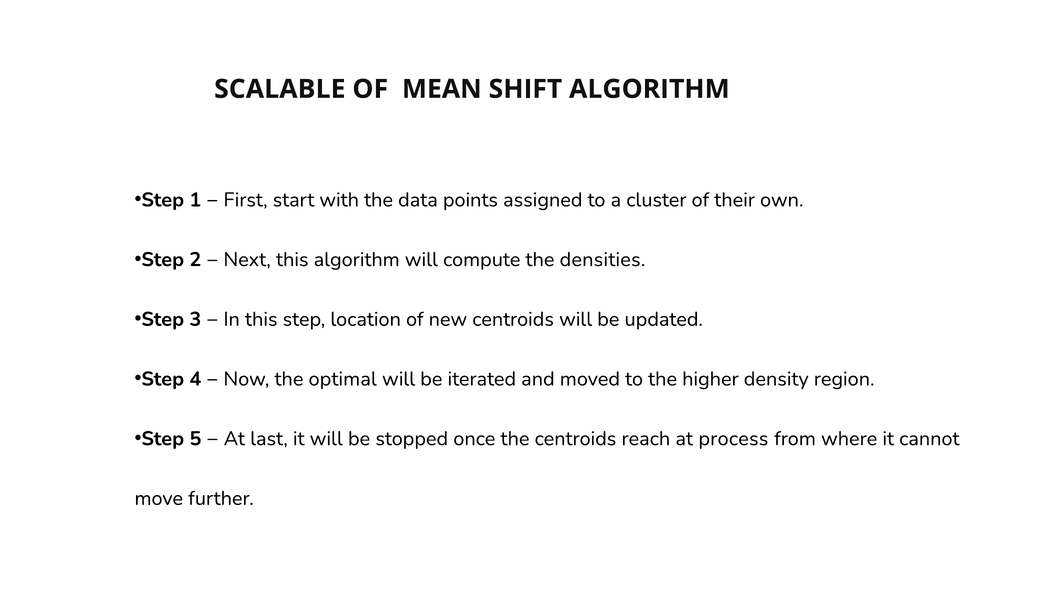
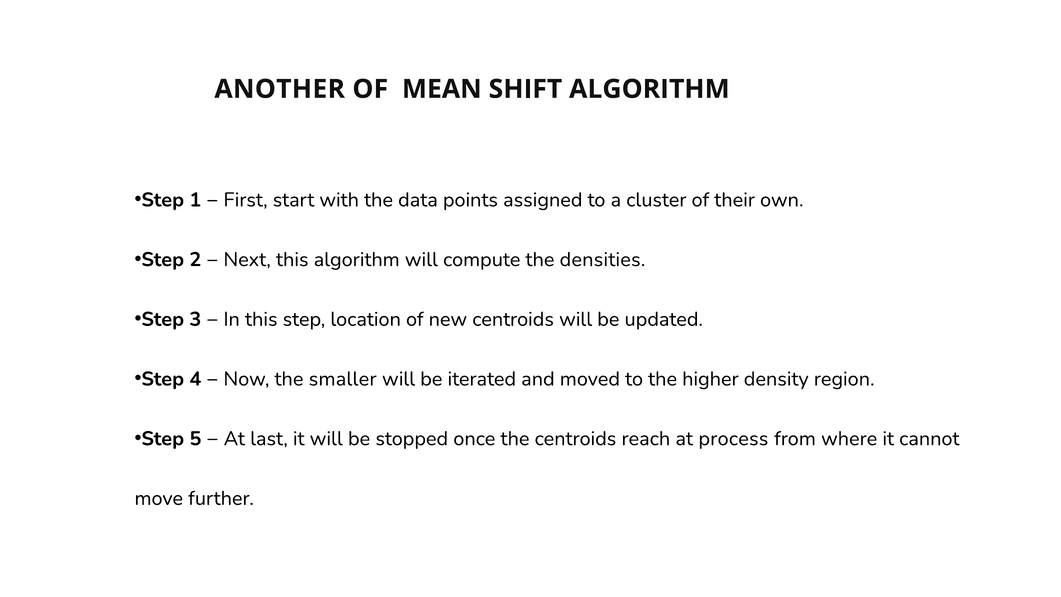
SCALABLE: SCALABLE -> ANOTHER
optimal: optimal -> smaller
